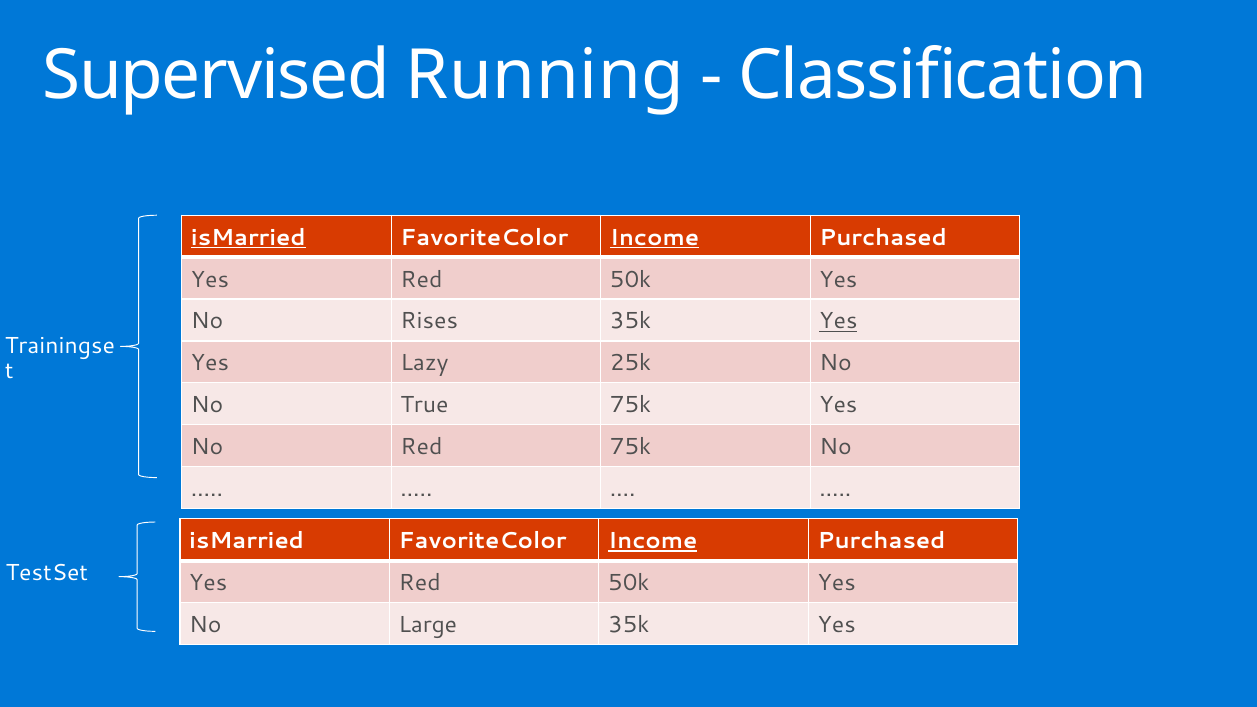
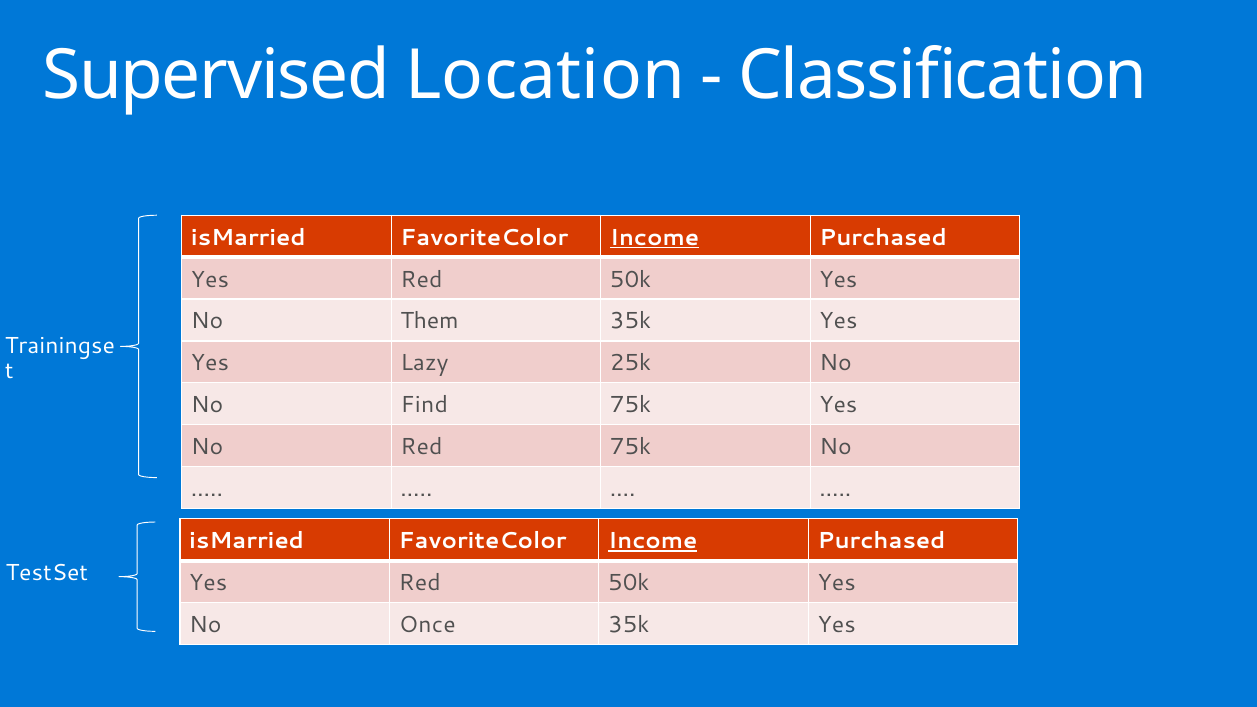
Running: Running -> Location
isMarried at (248, 237) underline: present -> none
Rises: Rises -> Them
Yes at (838, 321) underline: present -> none
True: True -> Find
Large: Large -> Once
